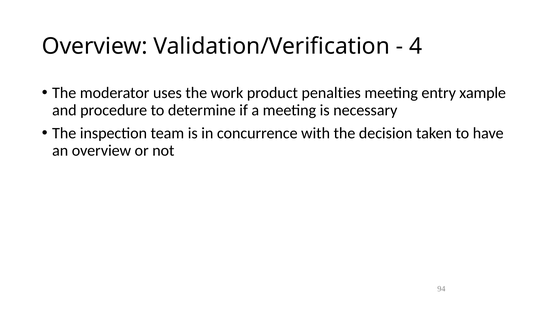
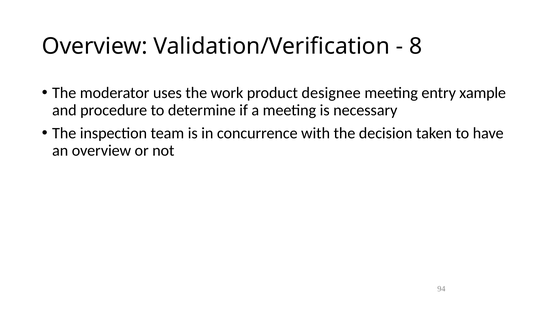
4: 4 -> 8
penalties: penalties -> designee
